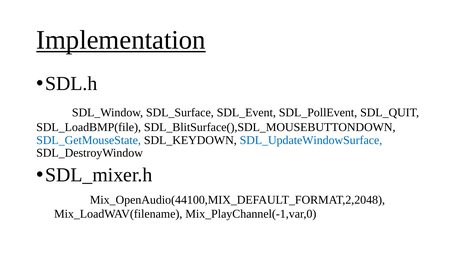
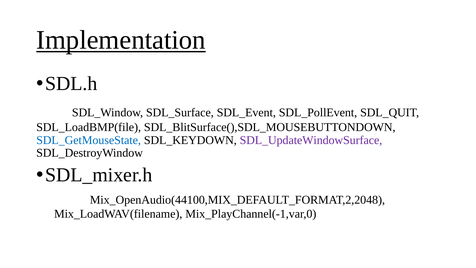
SDL_UpdateWindowSurface colour: blue -> purple
